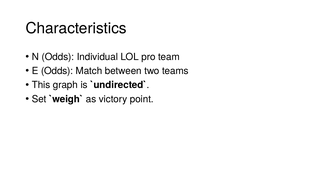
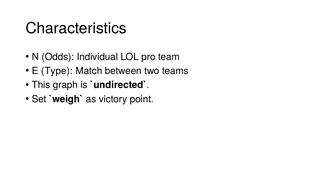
E Odds: Odds -> Type
